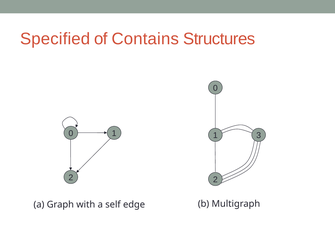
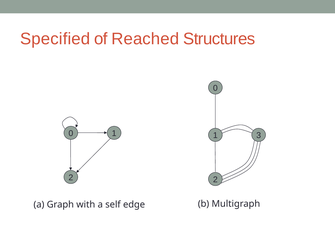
Contains: Contains -> Reached
